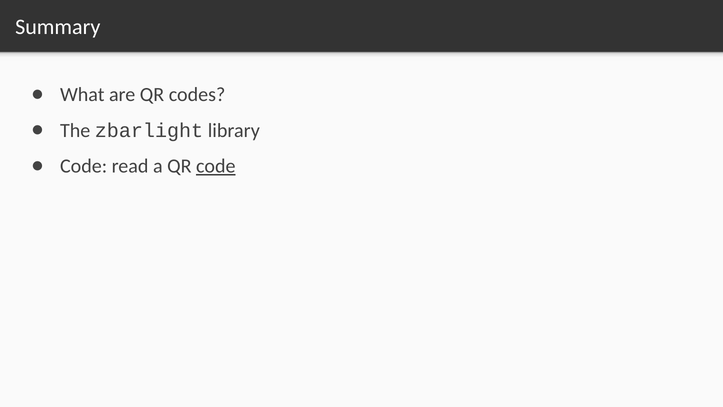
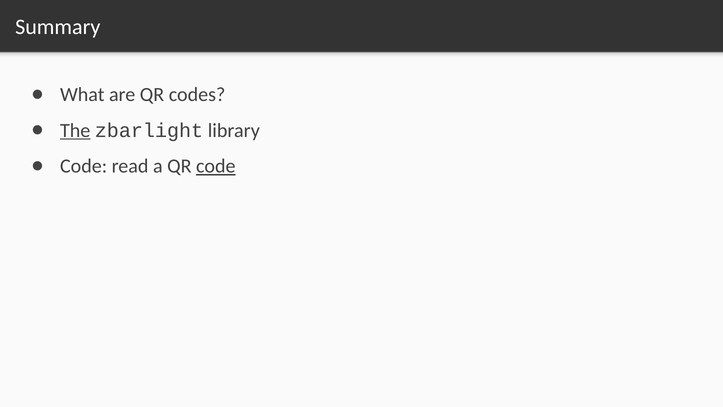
The underline: none -> present
